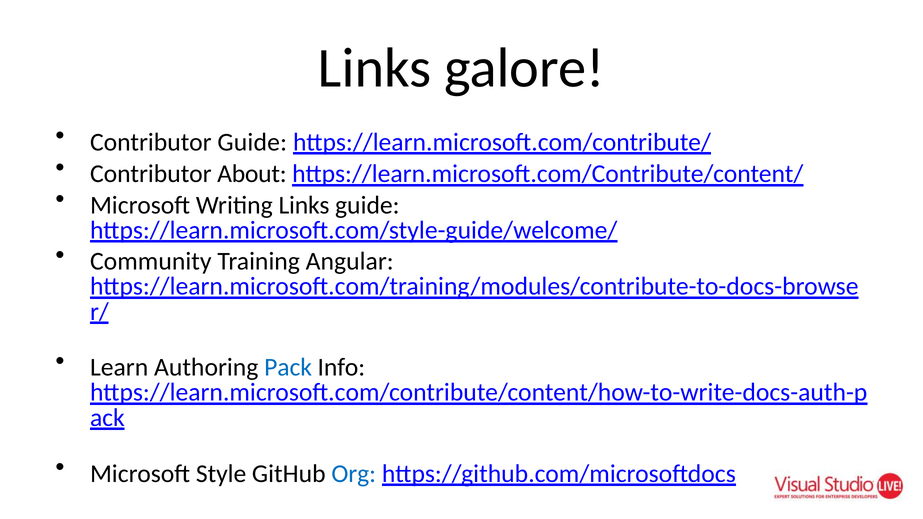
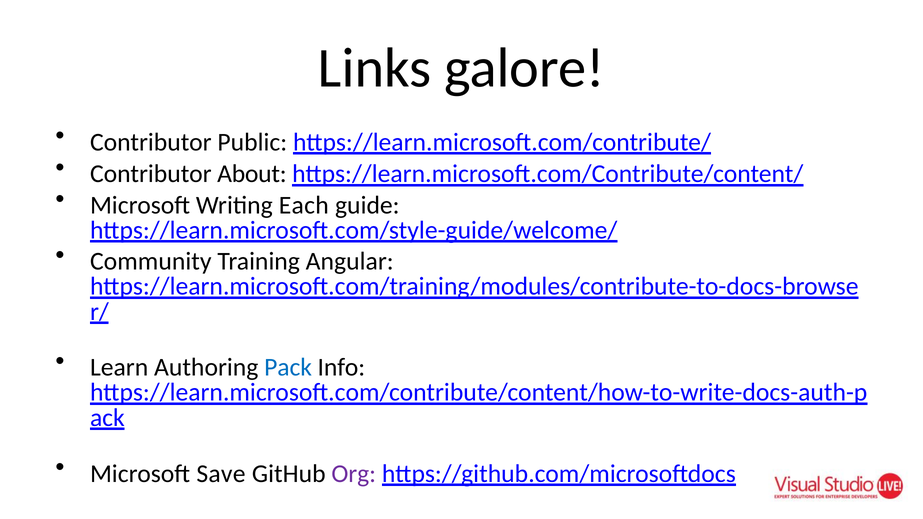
Contributor Guide: Guide -> Public
Writing Links: Links -> Each
Style: Style -> Save
Org colour: blue -> purple
